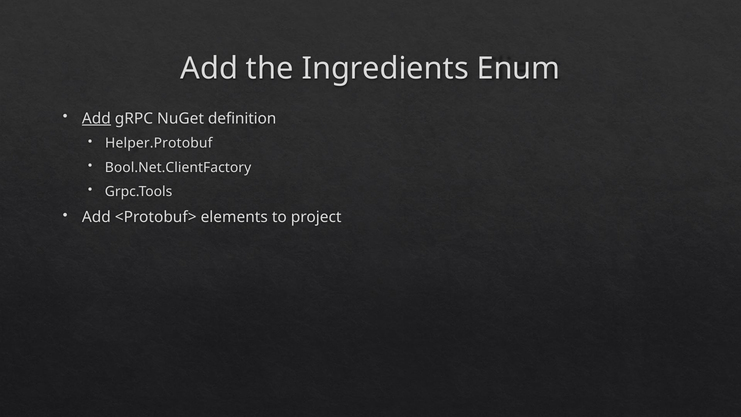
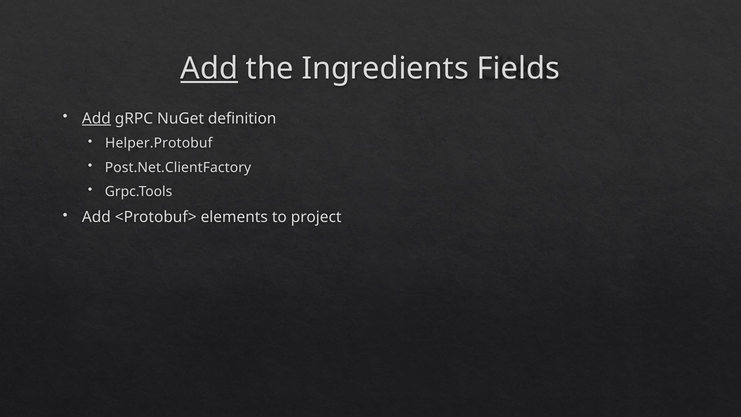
Add at (209, 69) underline: none -> present
Enum: Enum -> Fields
Bool.Net.ClientFactory: Bool.Net.ClientFactory -> Post.Net.ClientFactory
